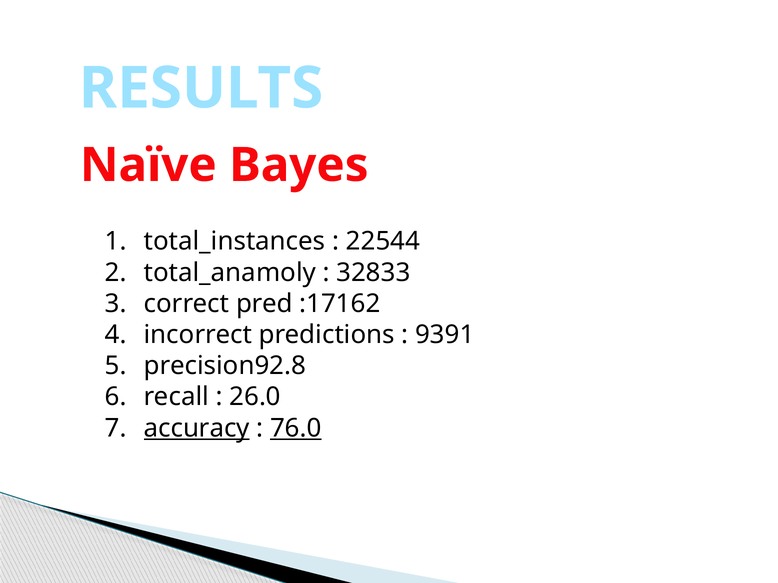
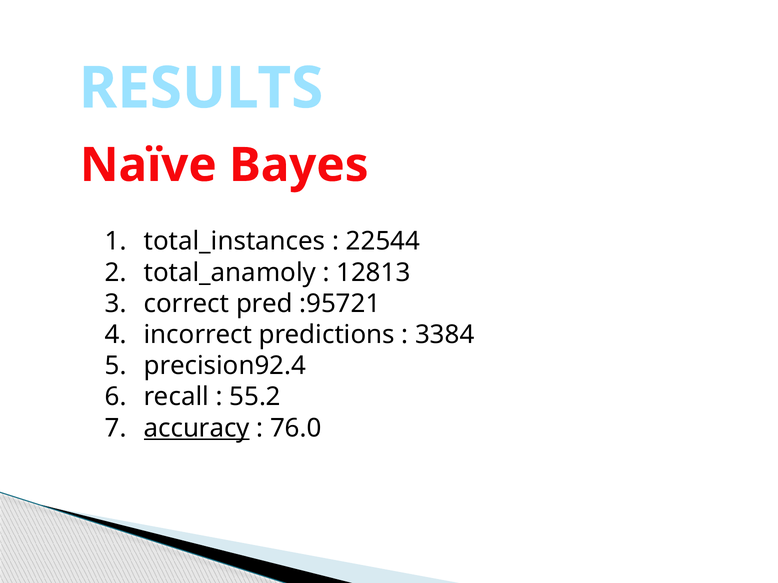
32833: 32833 -> 12813
:17162: :17162 -> :95721
9391: 9391 -> 3384
precision92.8: precision92.8 -> precision92.4
26.0: 26.0 -> 55.2
76.0 underline: present -> none
